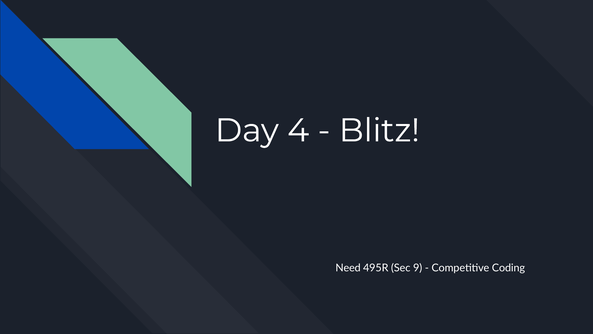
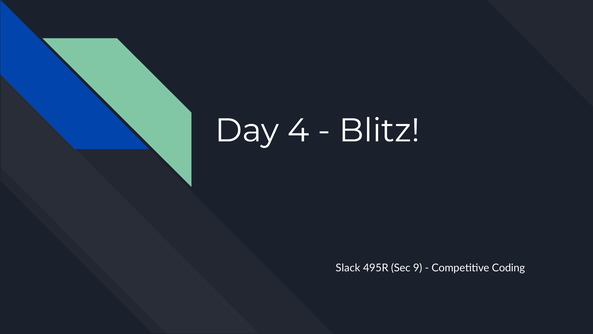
Need: Need -> Slack
